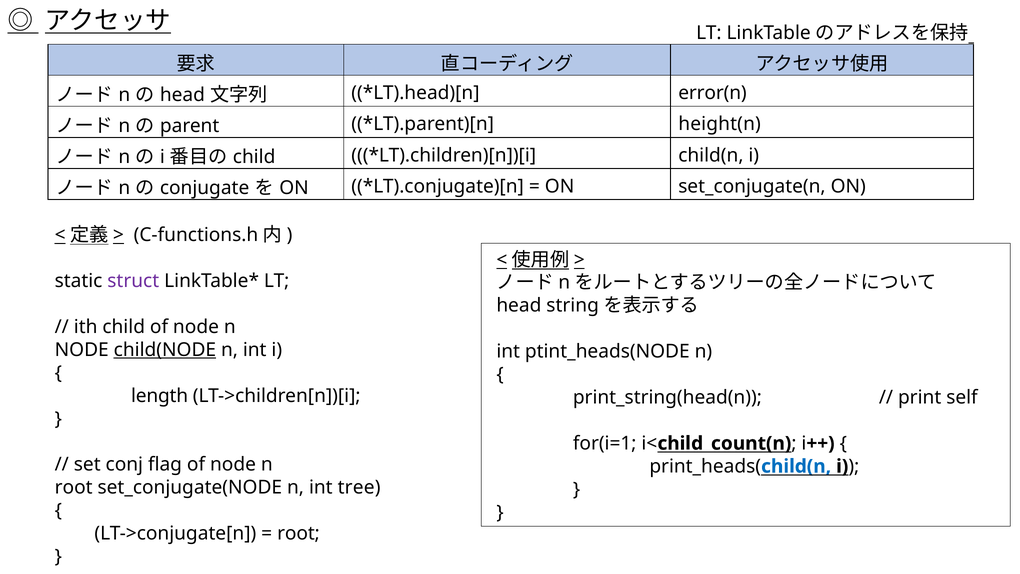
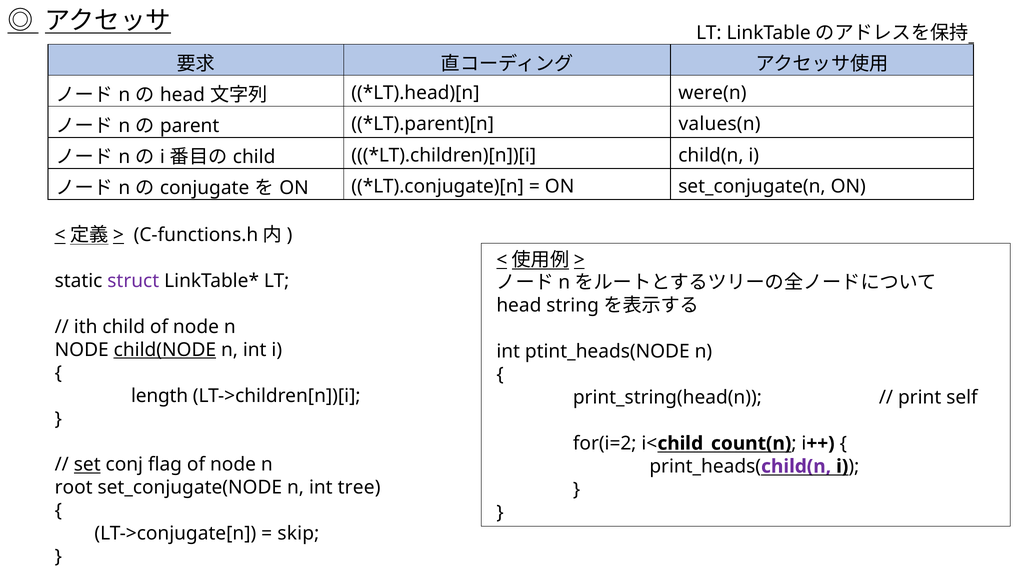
error(n: error(n -> were(n
height(n: height(n -> values(n
for(i=1: for(i=1 -> for(i=2
set underline: none -> present
child(n at (796, 466) colour: blue -> purple
root at (299, 533): root -> skip
